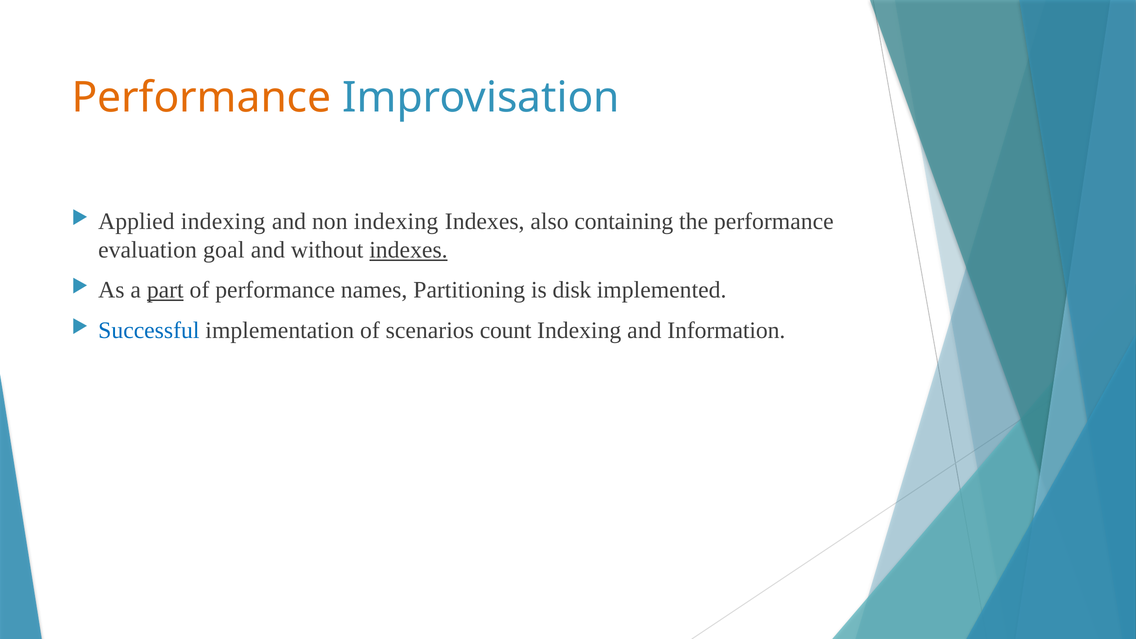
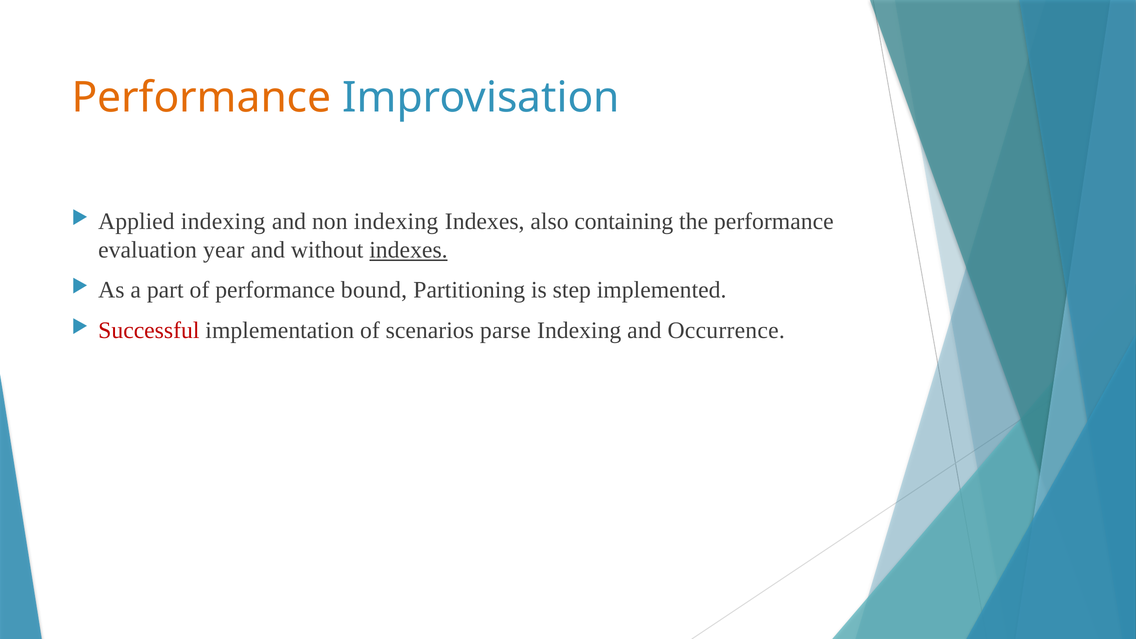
goal: goal -> year
part underline: present -> none
names: names -> bound
disk: disk -> step
Successful colour: blue -> red
count: count -> parse
Information: Information -> Occurrence
